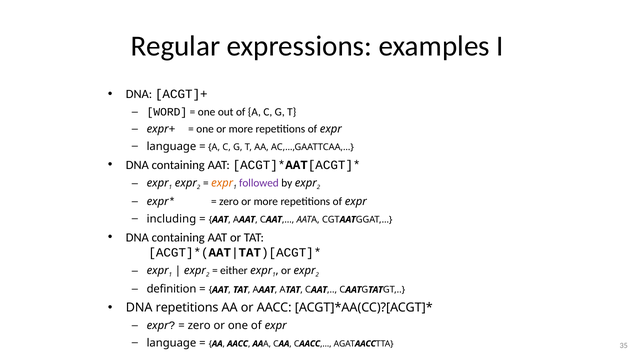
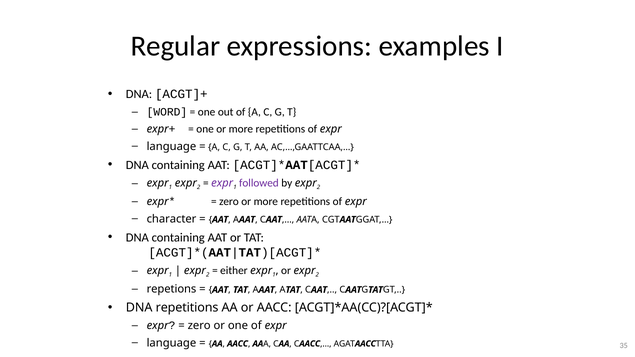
expr at (222, 183) colour: orange -> purple
including: including -> character
definition: definition -> repetions
